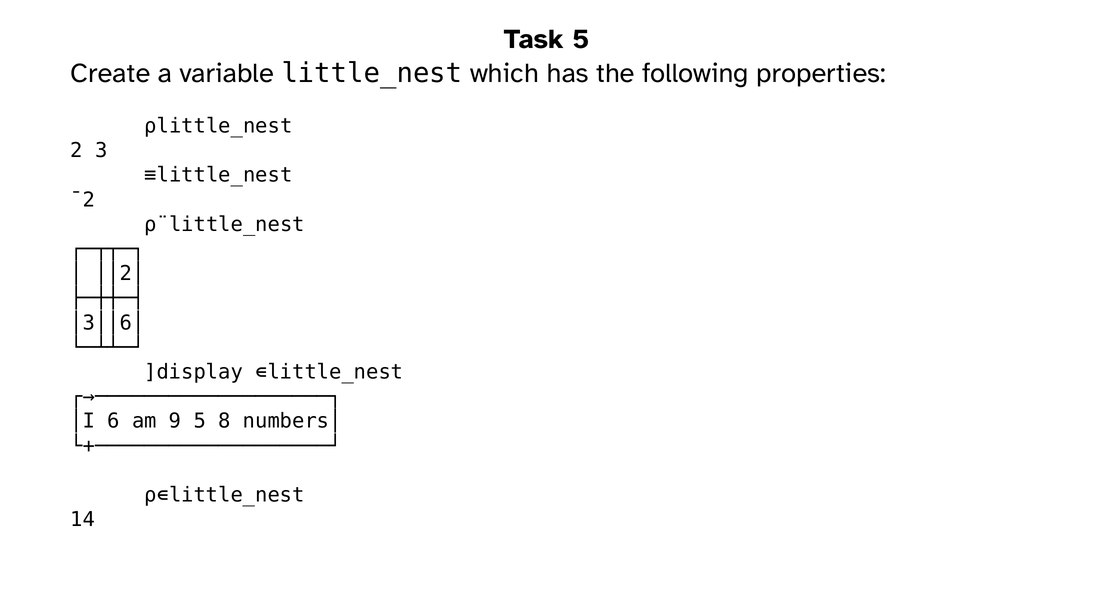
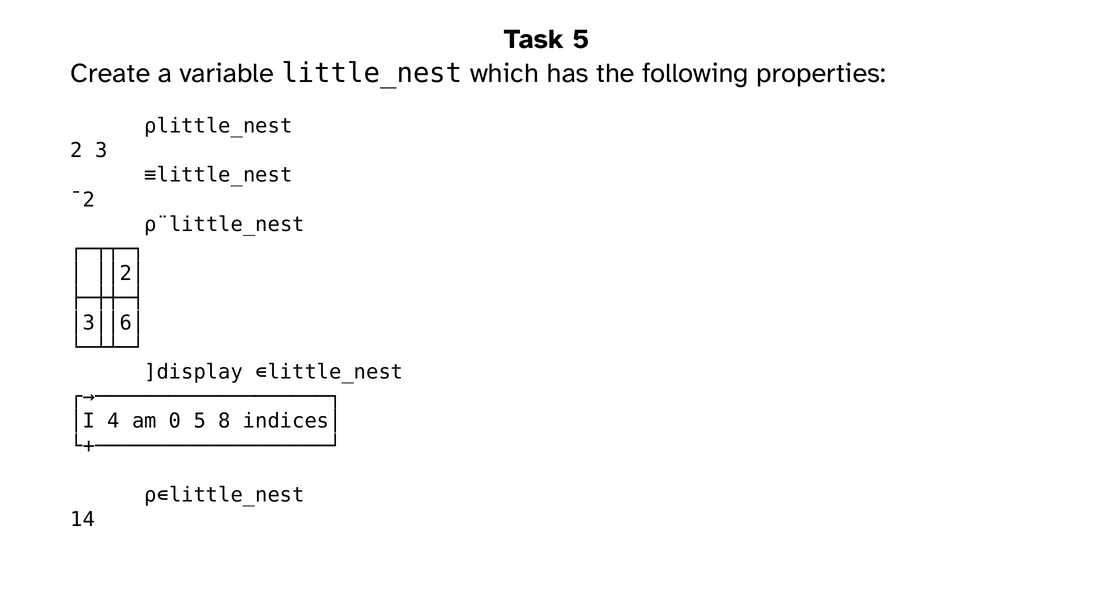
6: 6 -> 4
9: 9 -> 0
numbers│: numbers│ -> indices│
